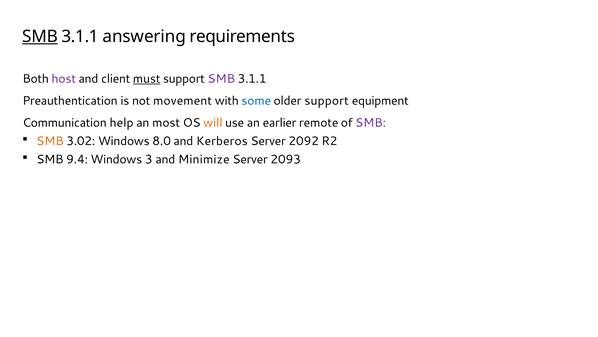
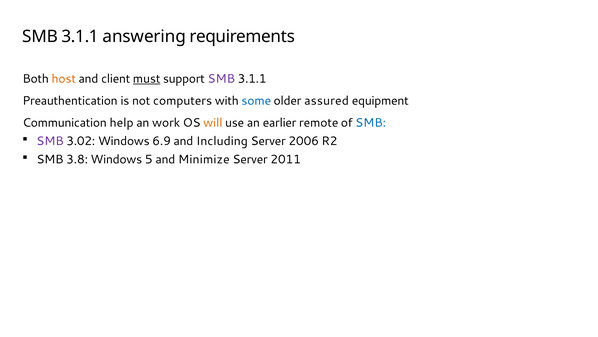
SMB at (40, 36) underline: present -> none
host colour: purple -> orange
movement: movement -> computers
older support: support -> assured
most: most -> work
SMB at (371, 123) colour: purple -> blue
SMB at (50, 141) colour: orange -> purple
8.0: 8.0 -> 6.9
Kerberos: Kerberos -> Including
2092: 2092 -> 2006
9.4: 9.4 -> 3.8
3: 3 -> 5
2093: 2093 -> 2011
